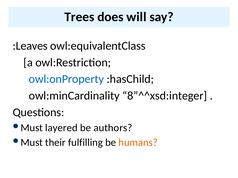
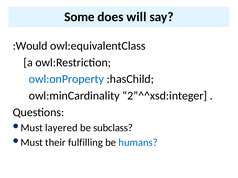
Trees: Trees -> Some
:Leaves: :Leaves -> :Would
8”^^xsd:integer: 8”^^xsd:integer -> 2”^^xsd:integer
authors: authors -> subclass
humans colour: orange -> blue
